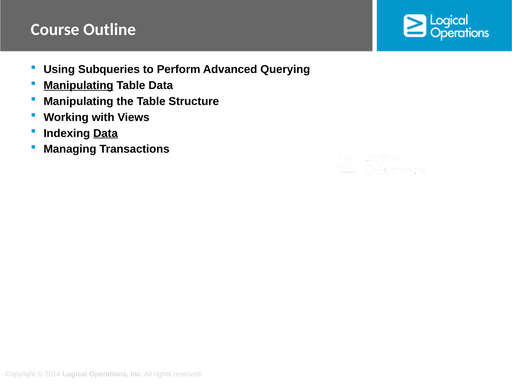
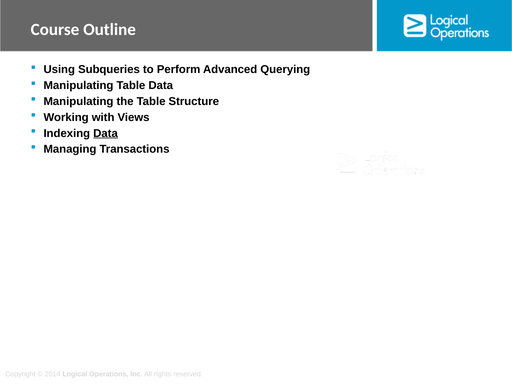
Manipulating at (78, 85) underline: present -> none
